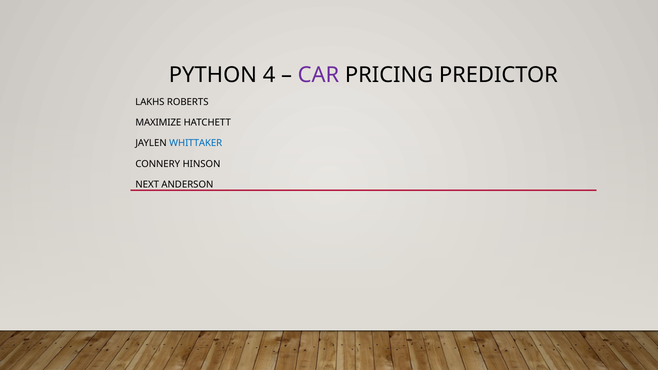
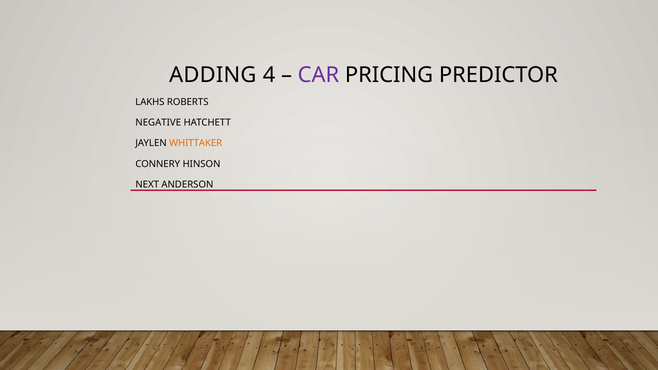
PYTHON: PYTHON -> ADDING
MAXIMIZE: MAXIMIZE -> NEGATIVE
WHITTAKER colour: blue -> orange
